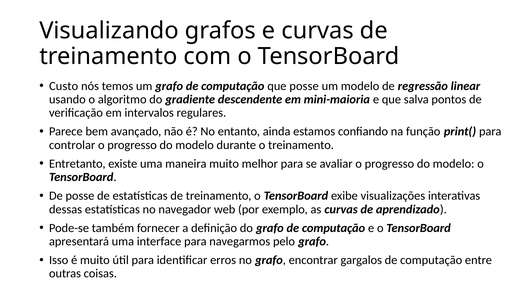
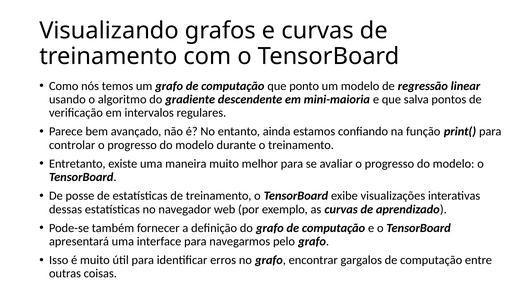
Custo: Custo -> Como
que posse: posse -> ponto
